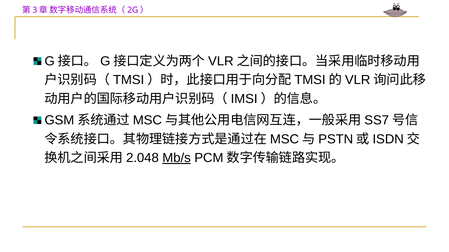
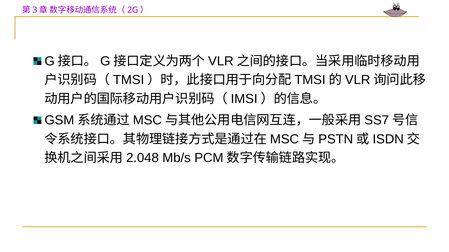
Mb/s underline: present -> none
